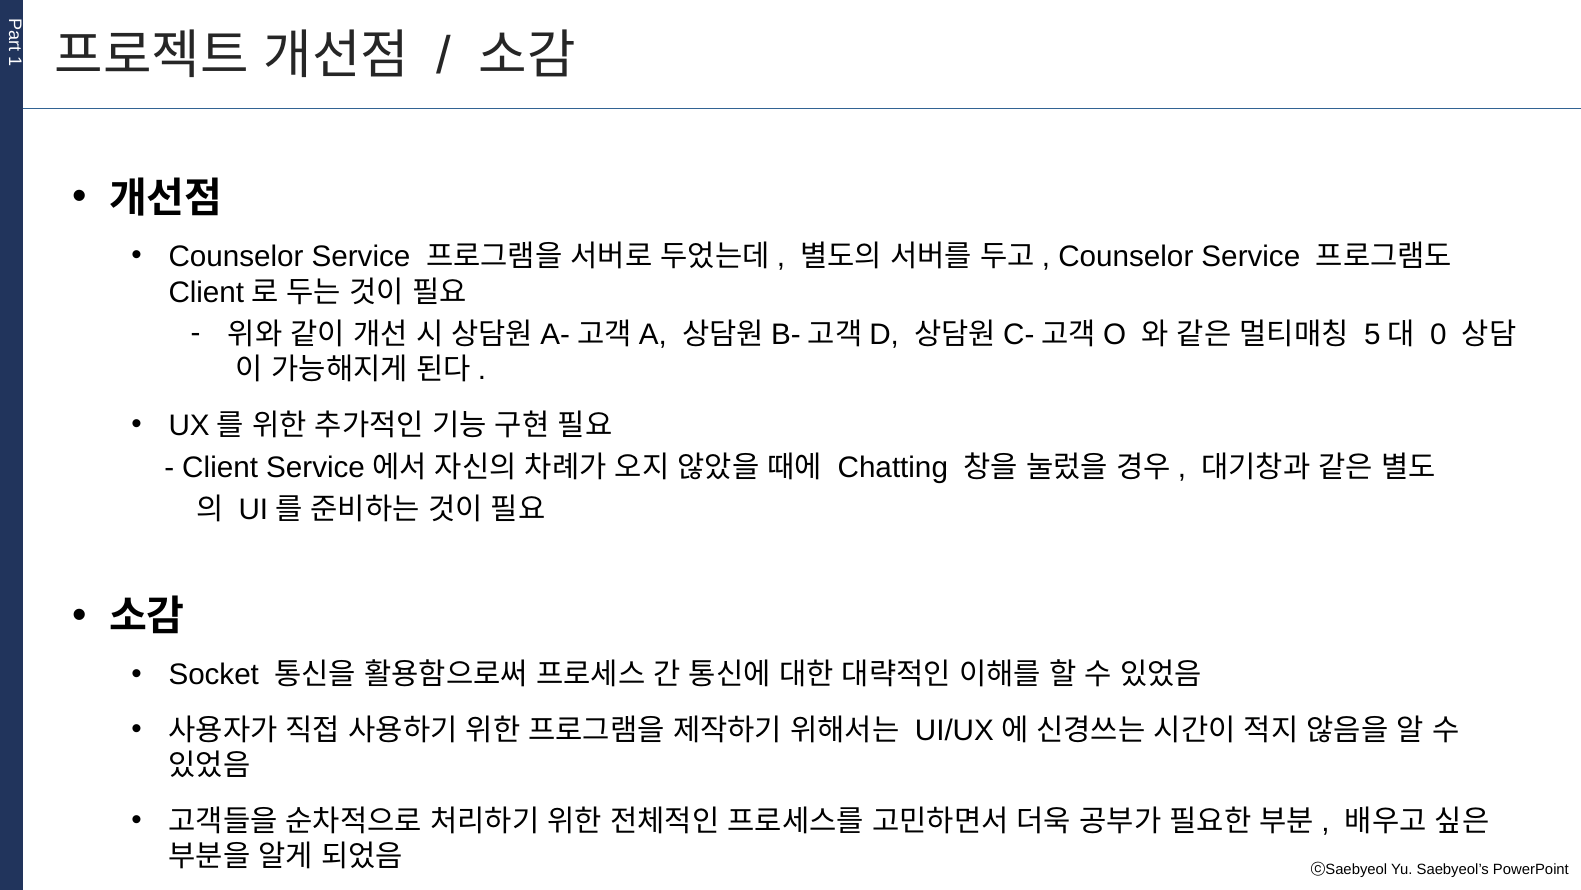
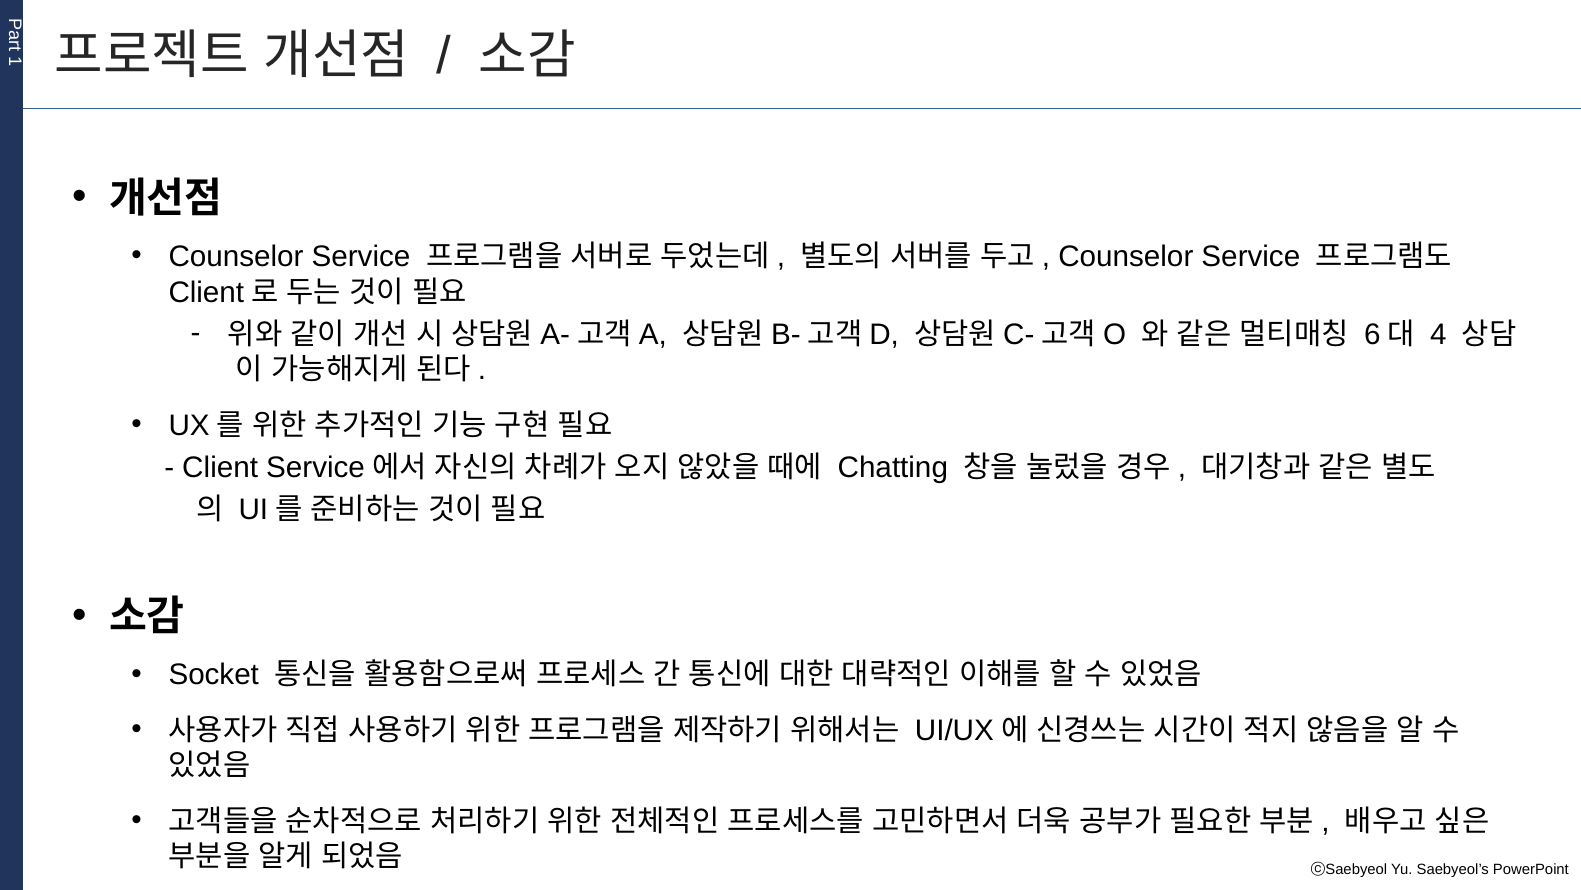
5: 5 -> 6
0: 0 -> 4
